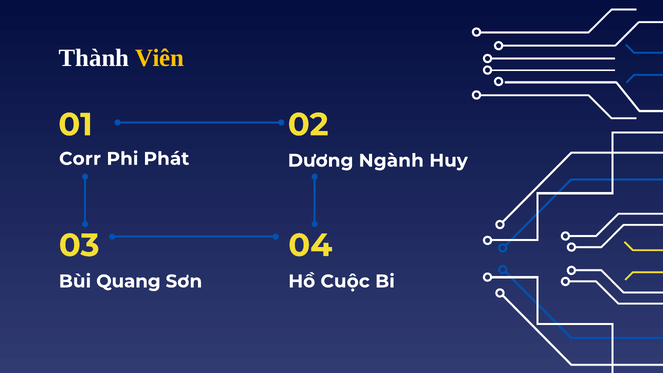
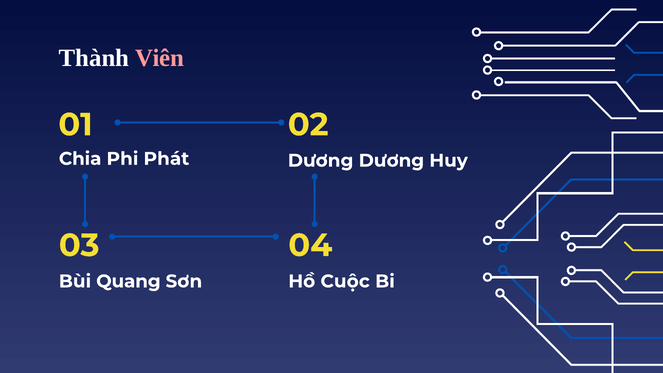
Viên colour: yellow -> pink
Corr: Corr -> Chia
Dương Ngành: Ngành -> Dương
